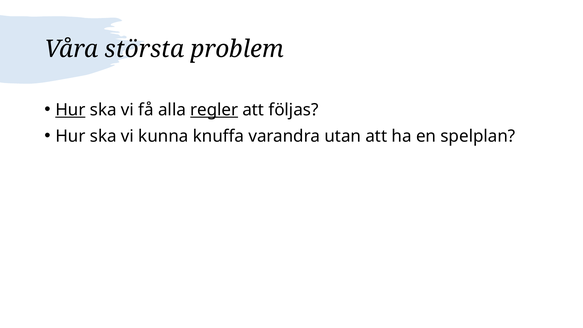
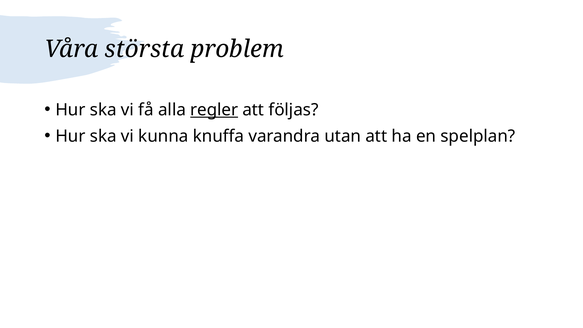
Hur at (70, 110) underline: present -> none
